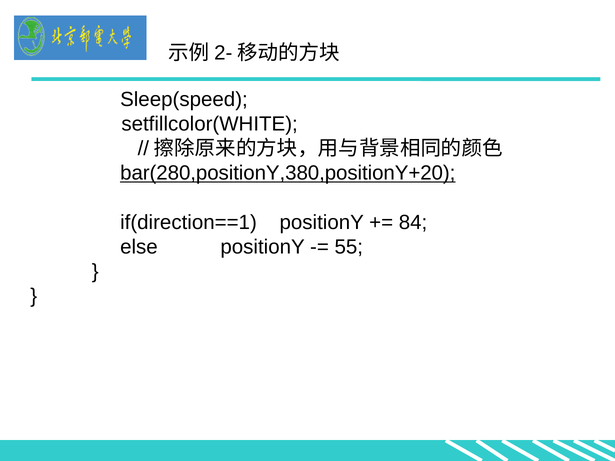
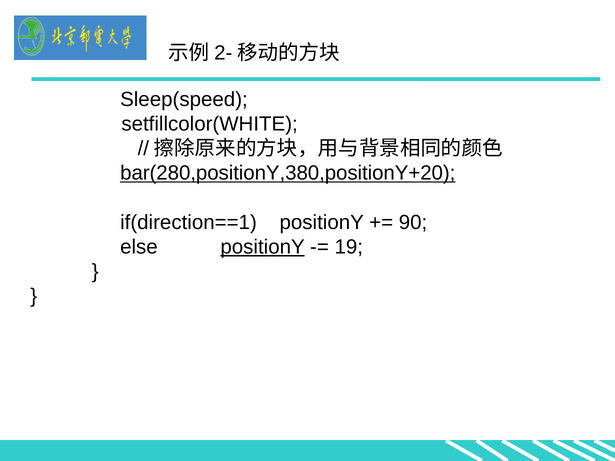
84: 84 -> 90
positionY at (263, 247) underline: none -> present
55: 55 -> 19
